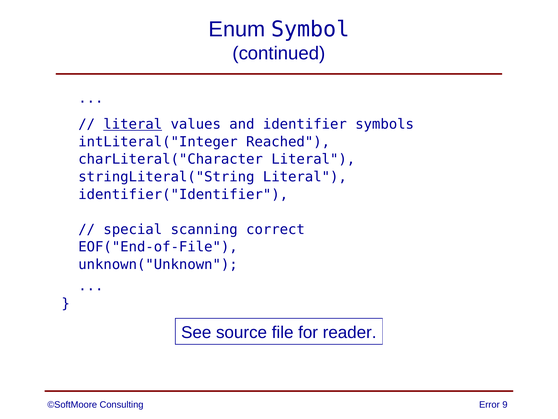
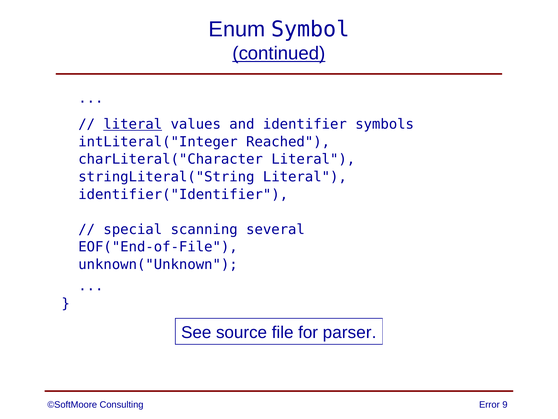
continued underline: none -> present
correct: correct -> several
reader: reader -> parser
